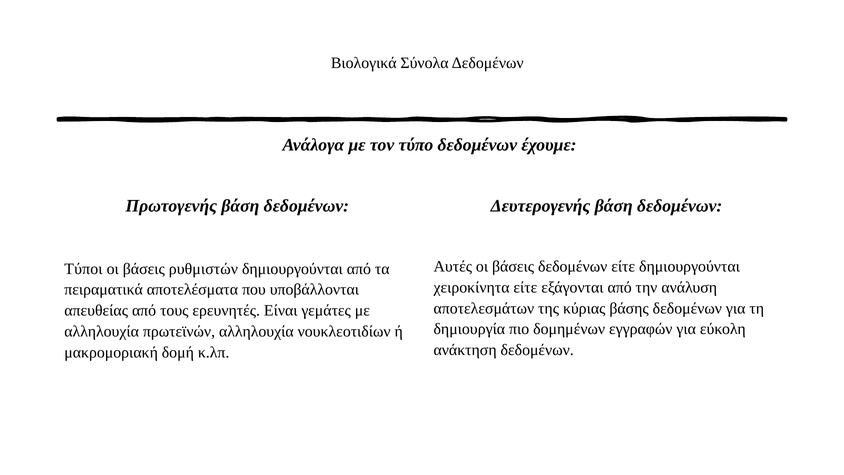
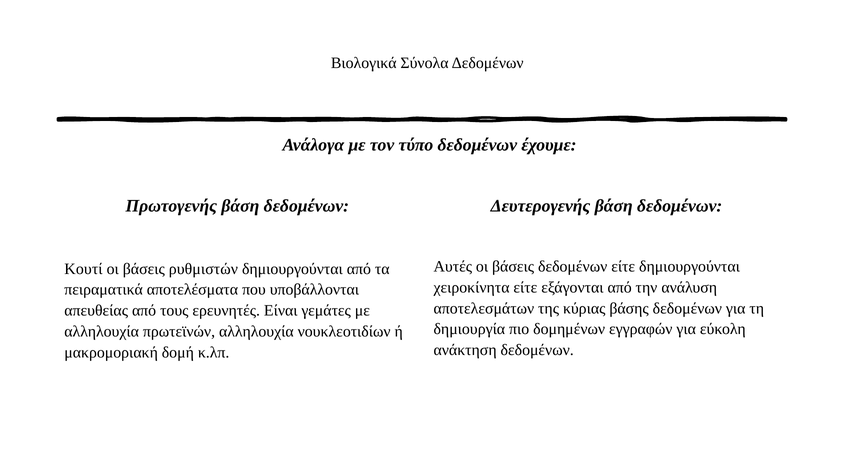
Τύποι: Τύποι -> Κουτί
